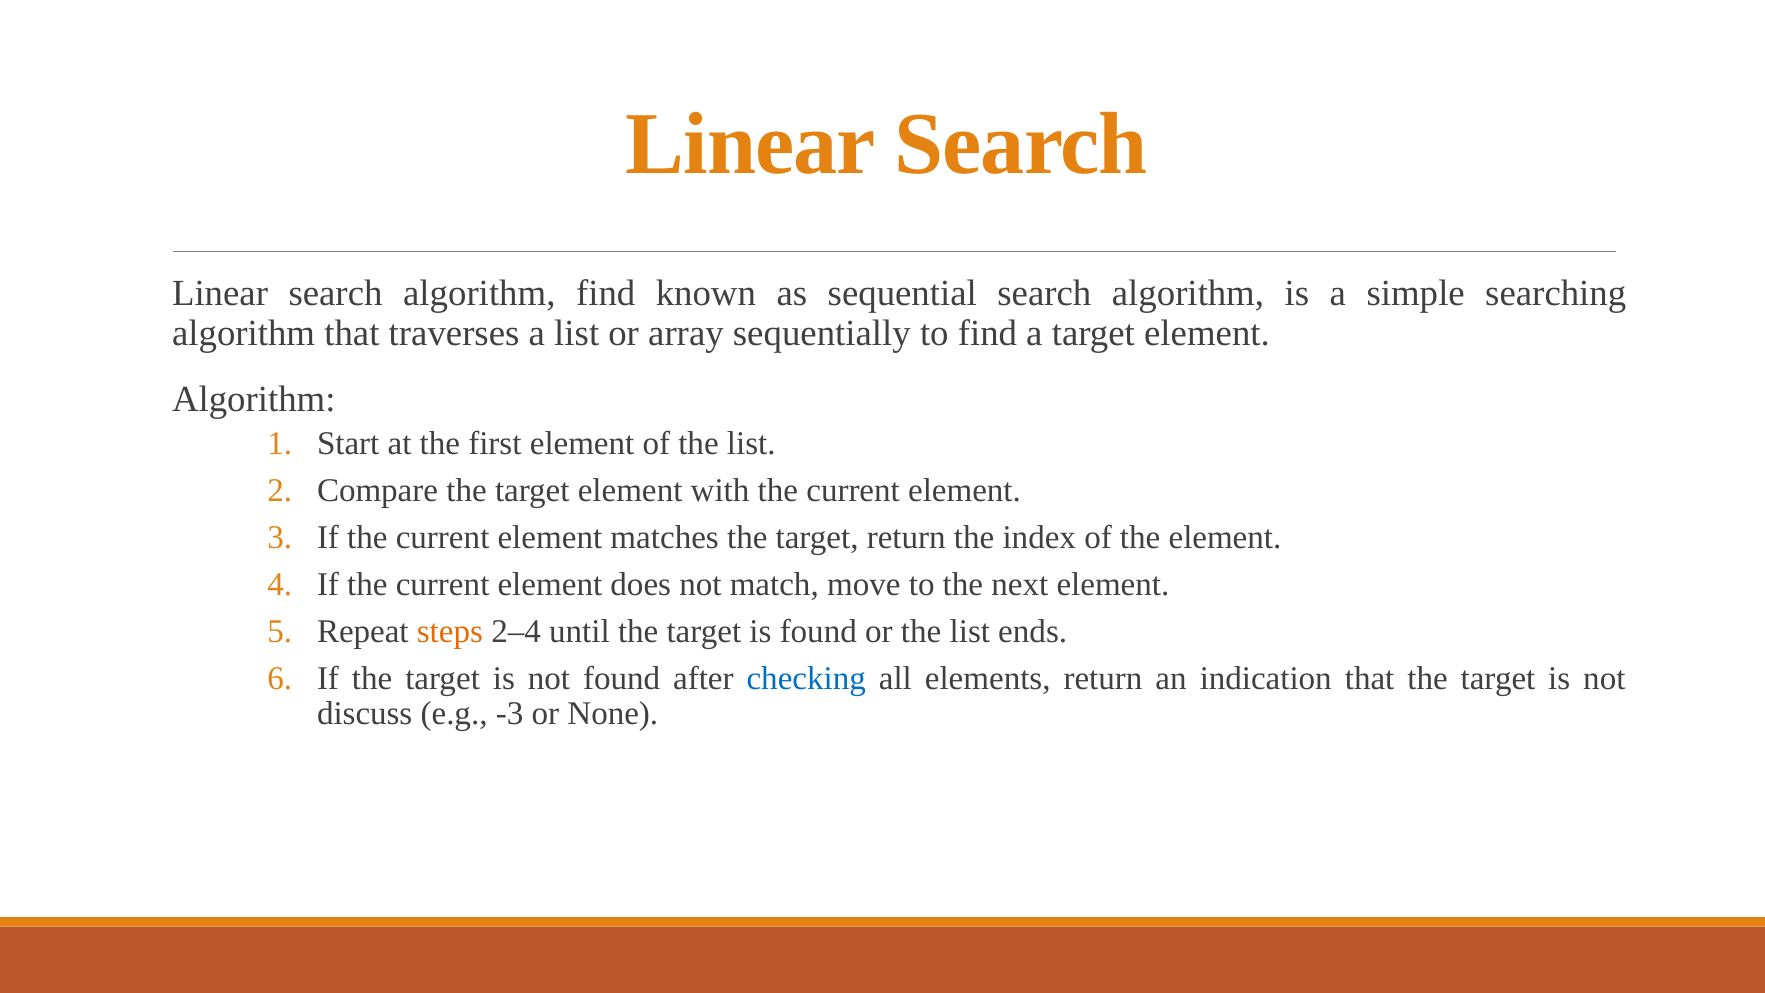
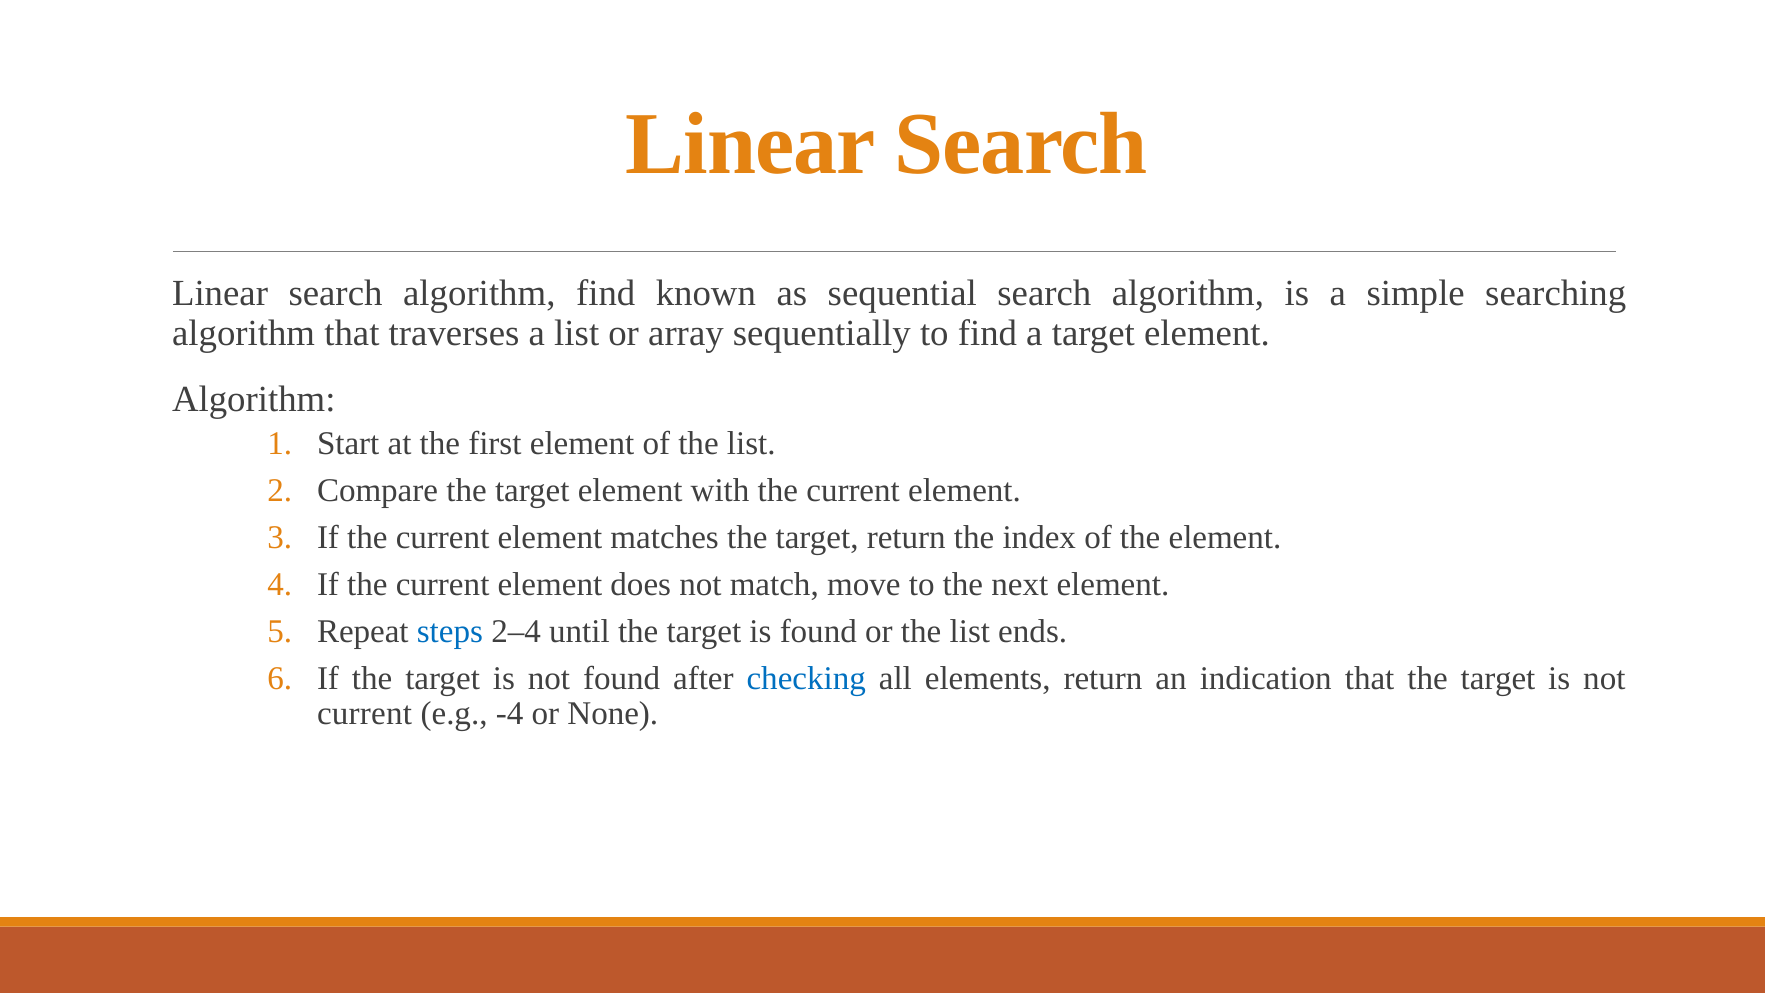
steps colour: orange -> blue
discuss at (365, 714): discuss -> current
-3: -3 -> -4
